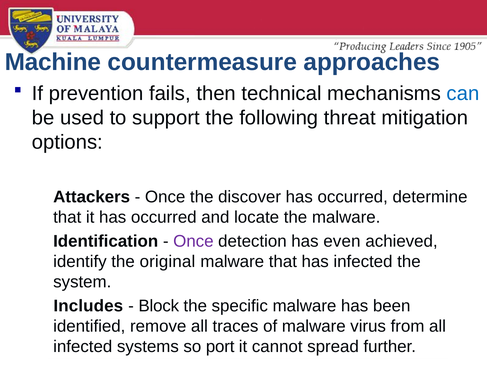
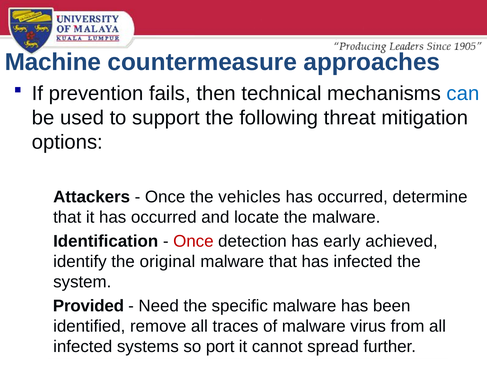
discover: discover -> vehicles
Once at (193, 241) colour: purple -> red
even: even -> early
Includes: Includes -> Provided
Block: Block -> Need
